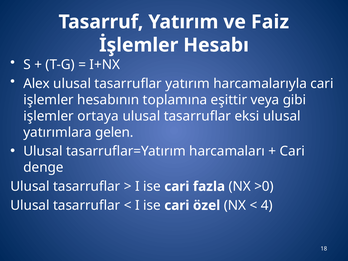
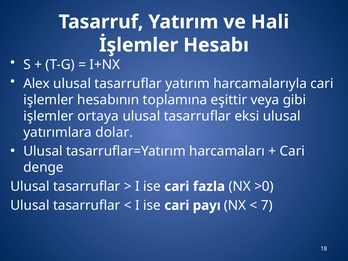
Faiz: Faiz -> Hali
gelen: gelen -> dolar
özel: özel -> payı
4: 4 -> 7
